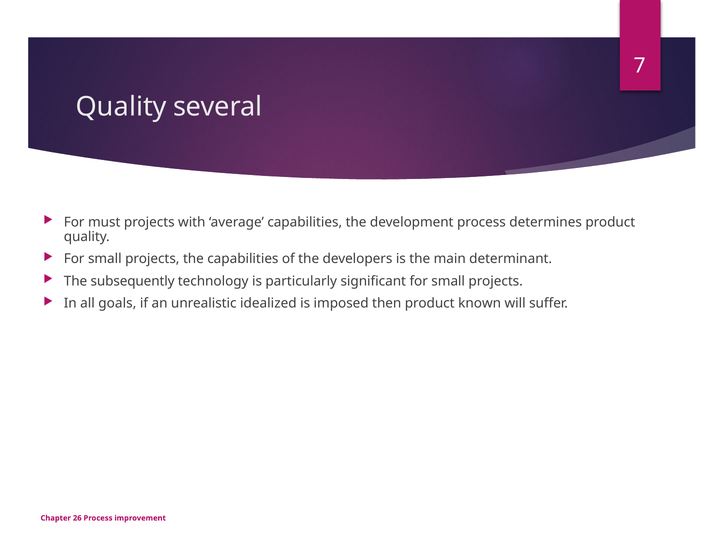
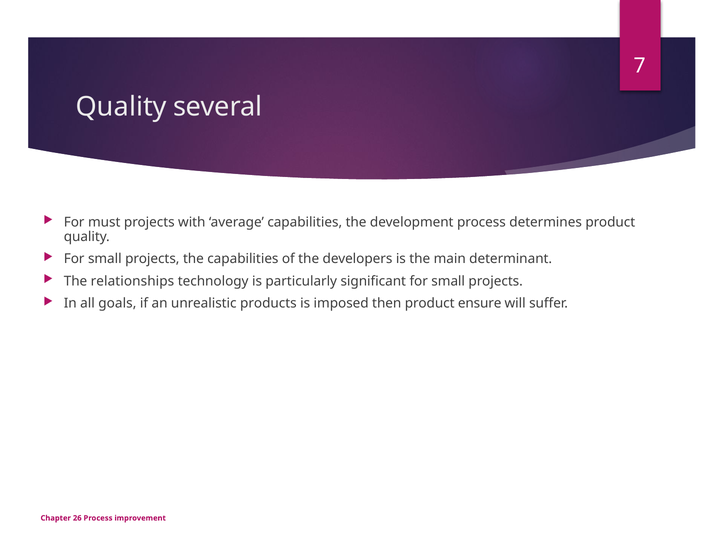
subsequently: subsequently -> relationships
idealized: idealized -> products
known: known -> ensure
